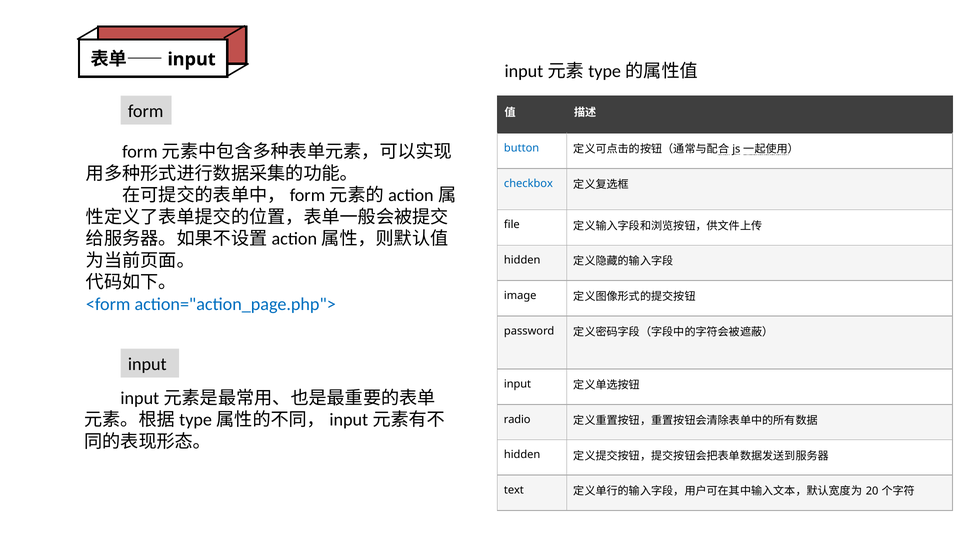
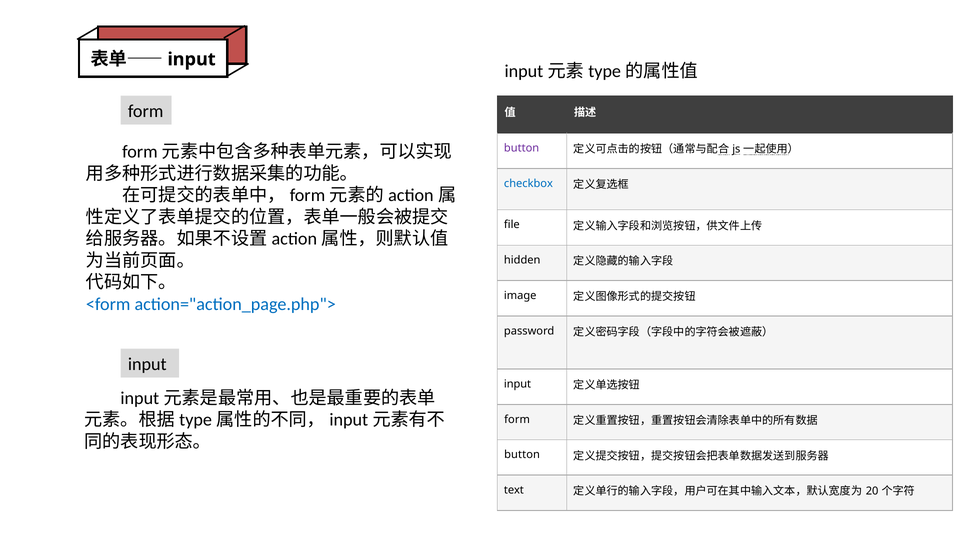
button at (522, 148) colour: blue -> purple
radio at (517, 419): radio -> form
hidden at (522, 455): hidden -> button
